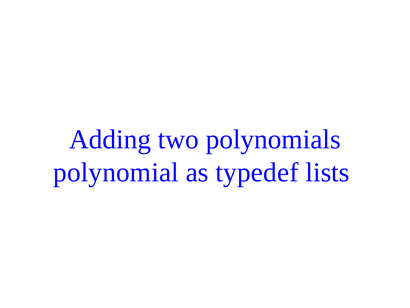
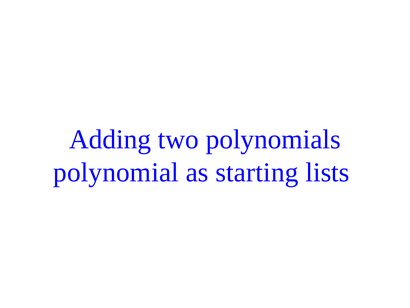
typedef: typedef -> starting
